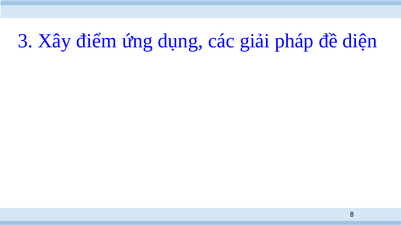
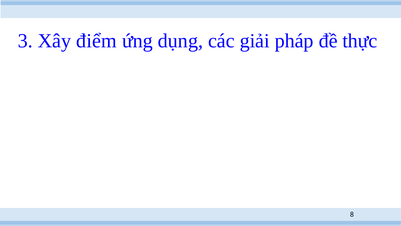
diện: diện -> thực
